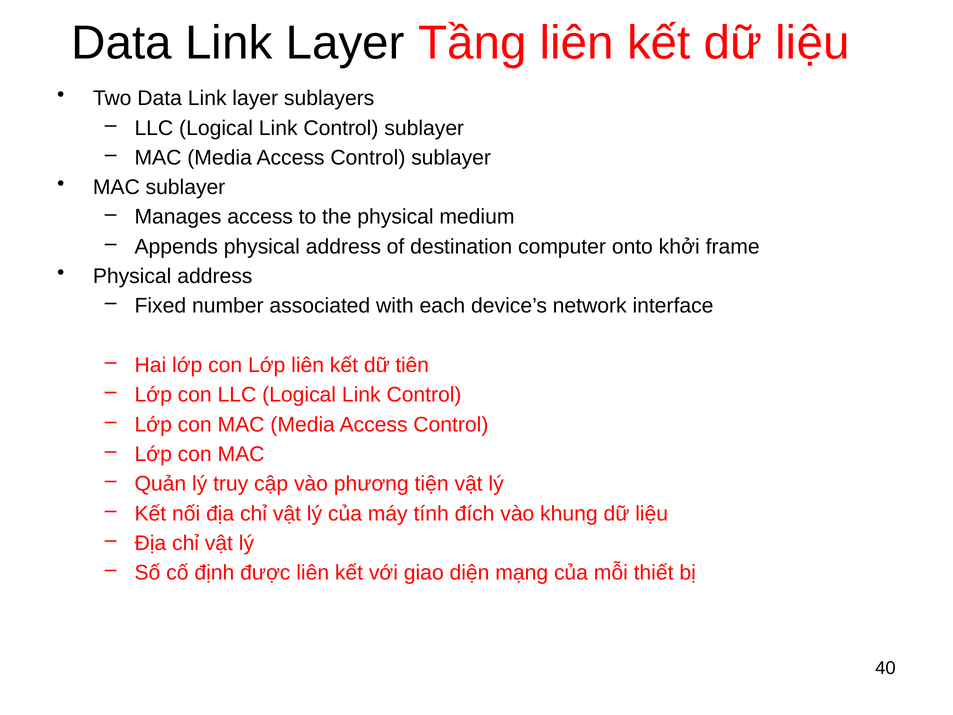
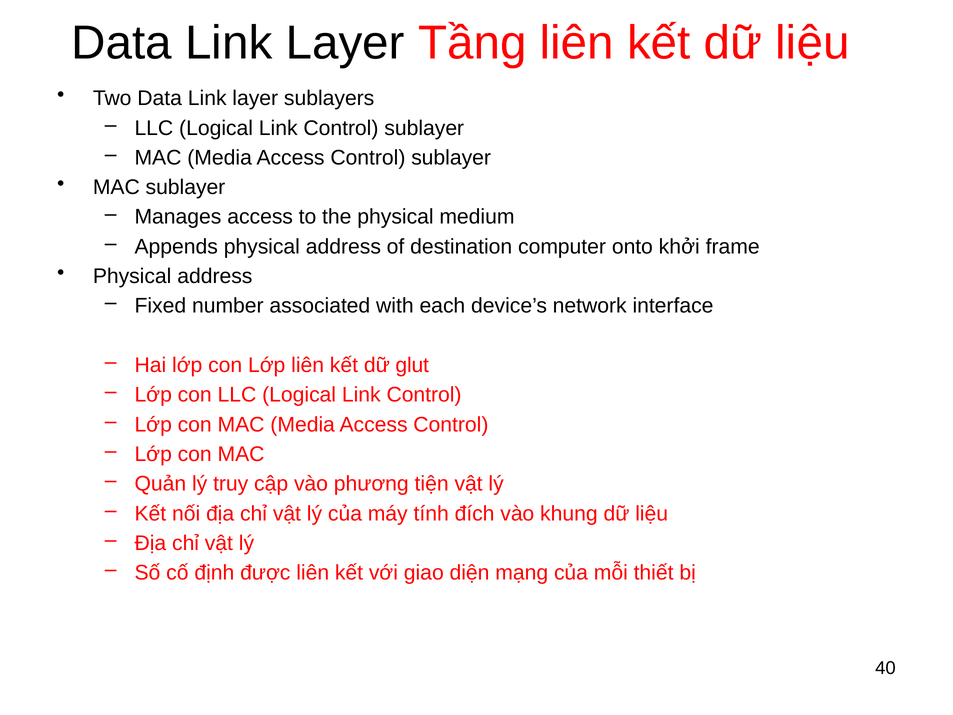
tiên: tiên -> glut
